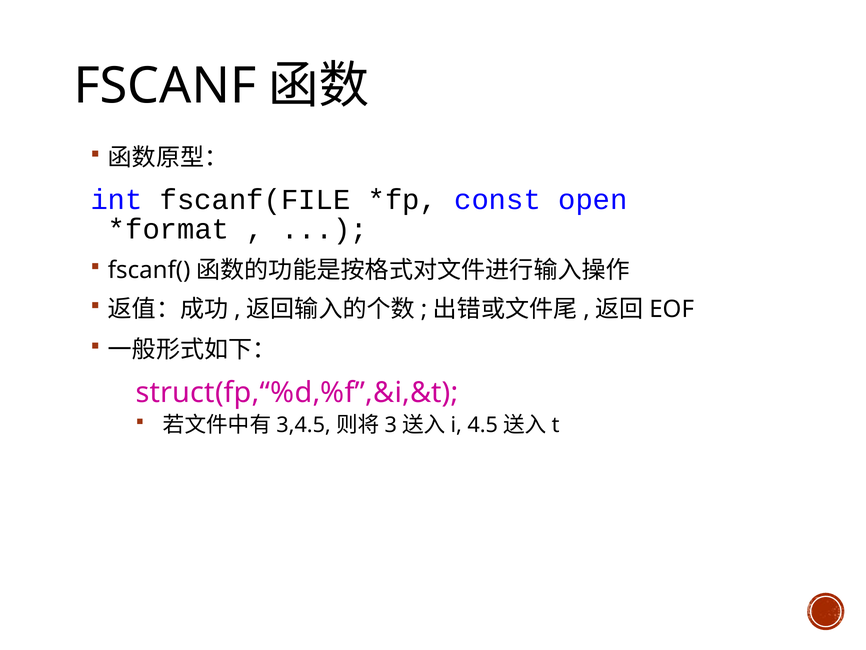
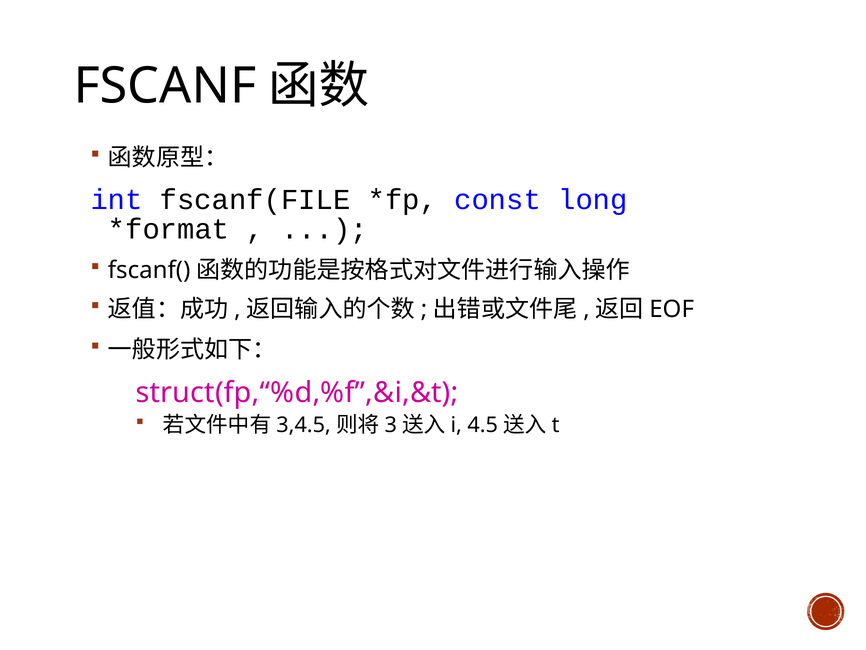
open: open -> long
